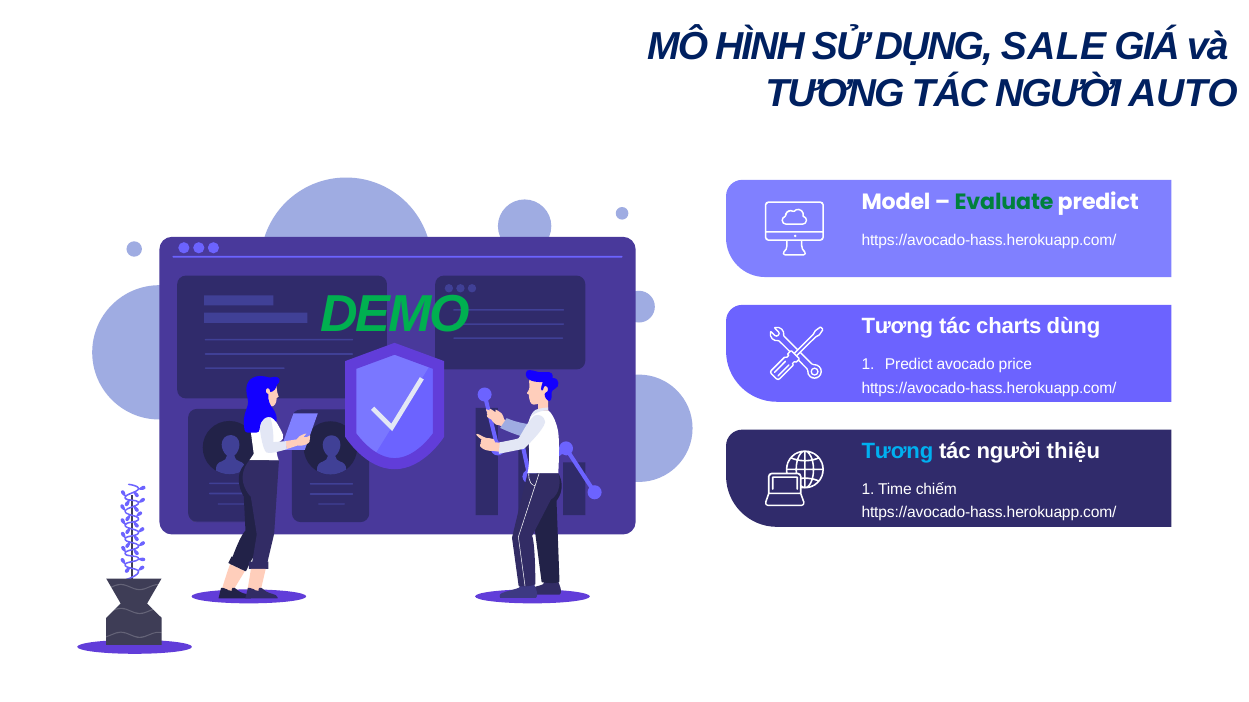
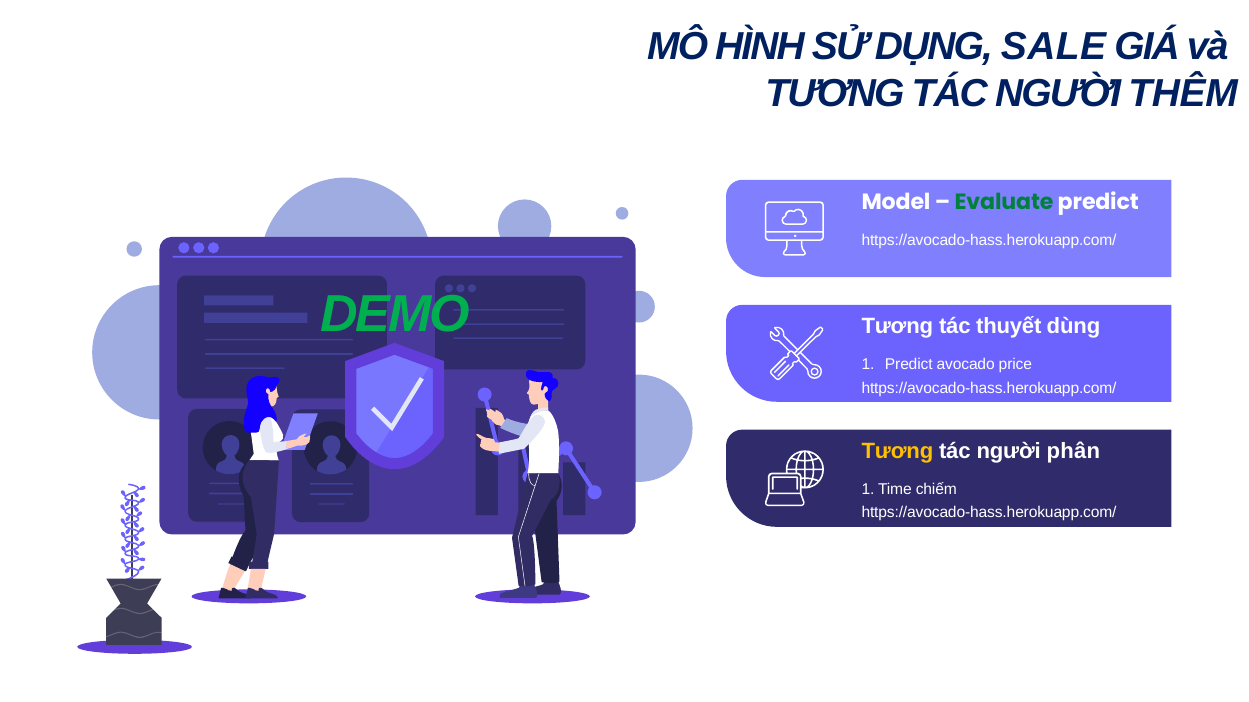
AUTO: AUTO -> THÊM
tác charts: charts -> thuyết
Tương at (897, 451) colour: light blue -> yellow
thiệu: thiệu -> phân
